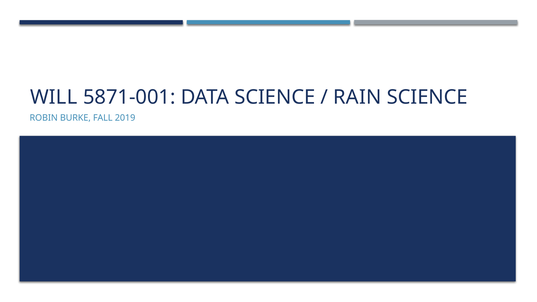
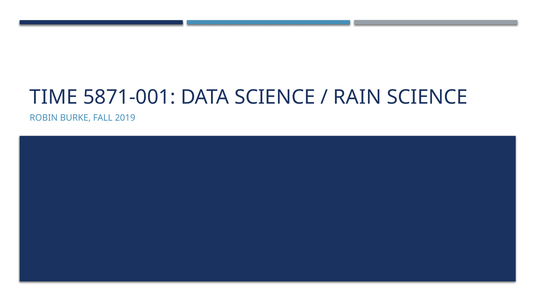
WILL: WILL -> TIME
